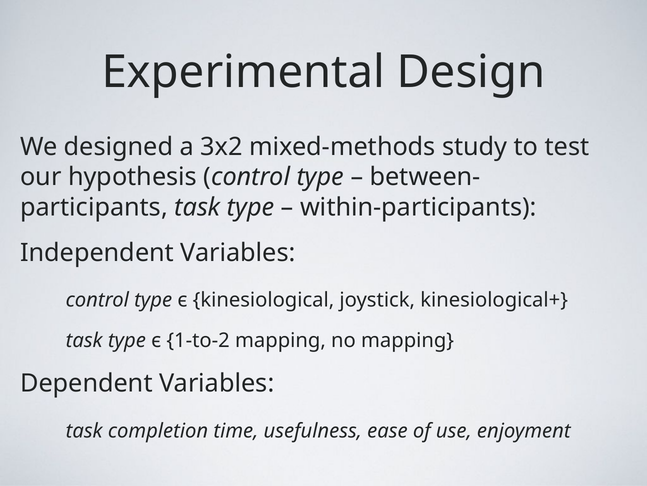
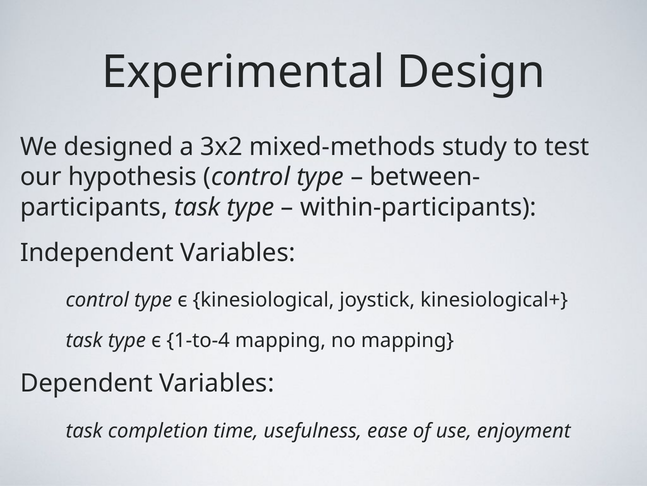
1-to-2: 1-to-2 -> 1-to-4
